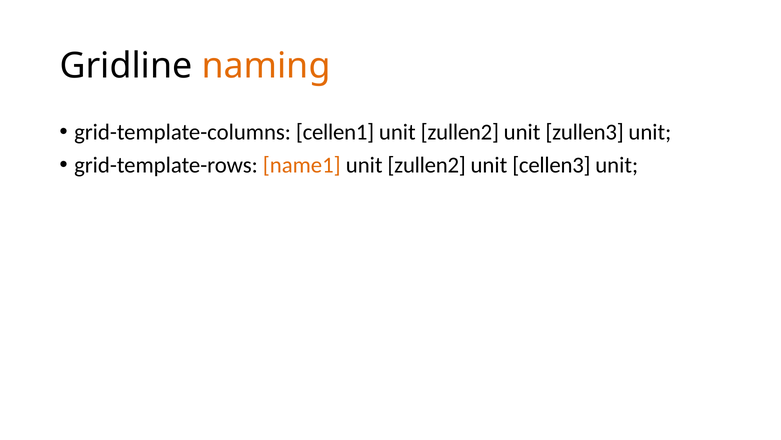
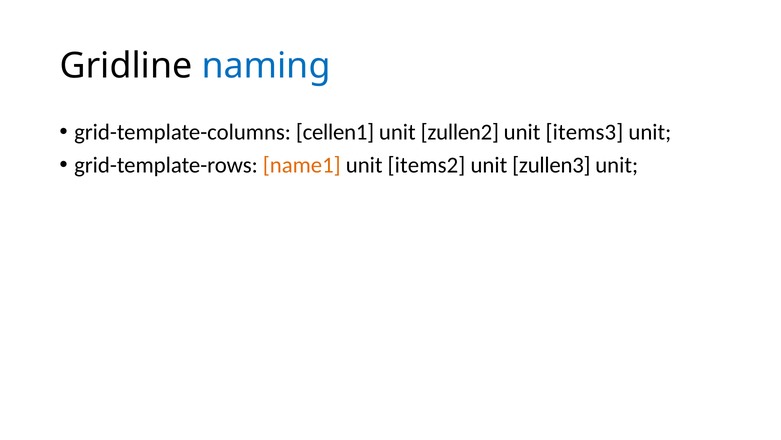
naming colour: orange -> blue
zullen3: zullen3 -> items3
zullen2 at (427, 165): zullen2 -> items2
cellen3: cellen3 -> zullen3
